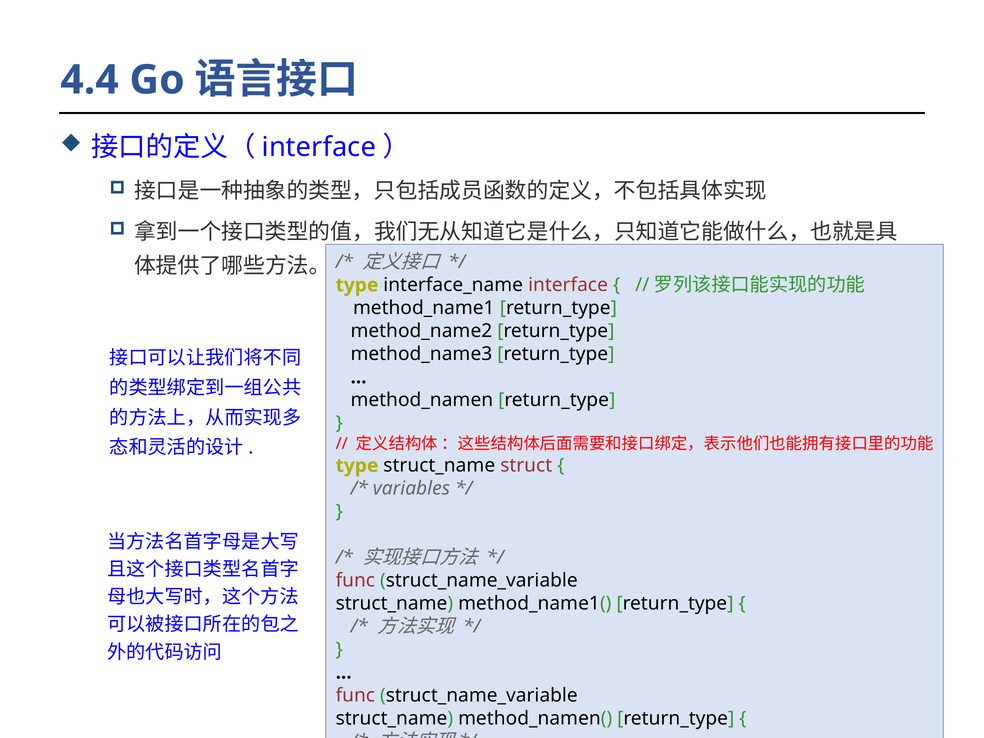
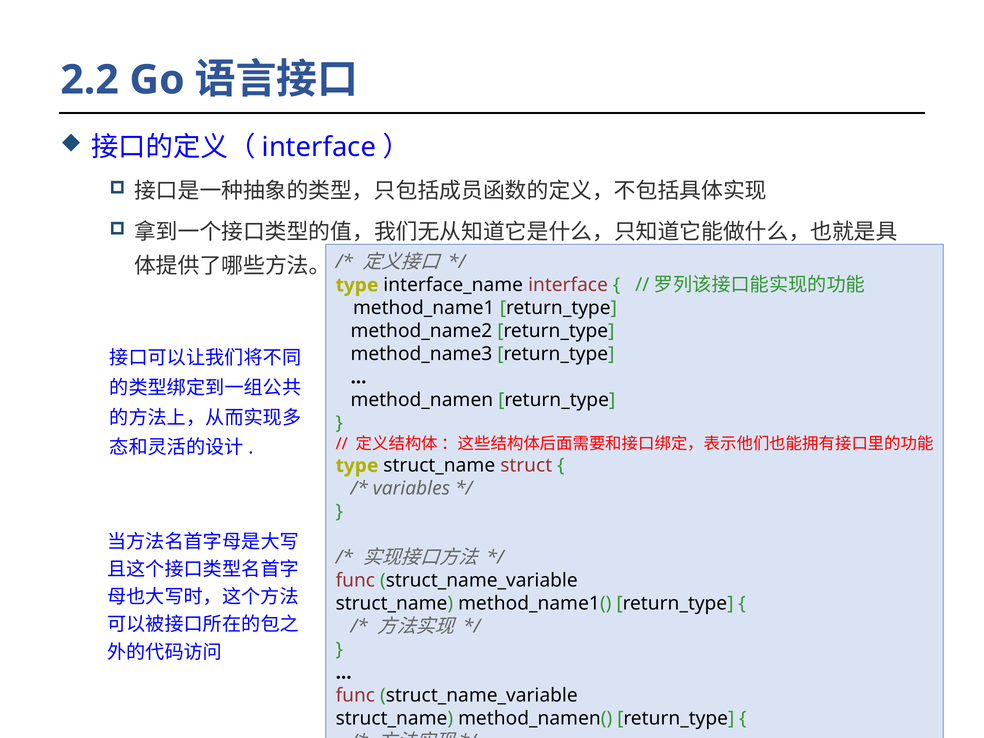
4.4: 4.4 -> 2.2
